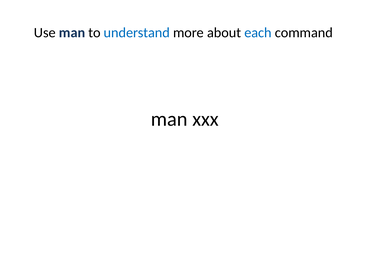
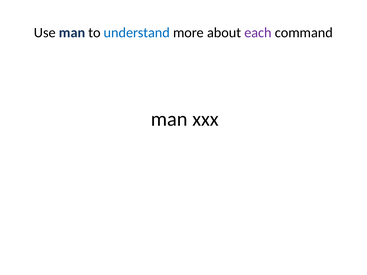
each colour: blue -> purple
